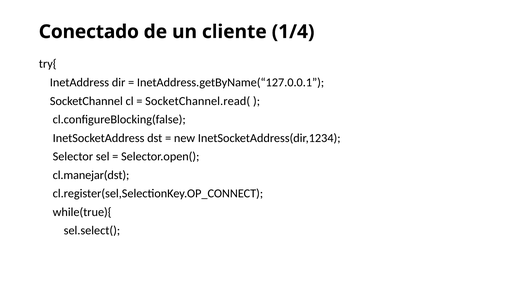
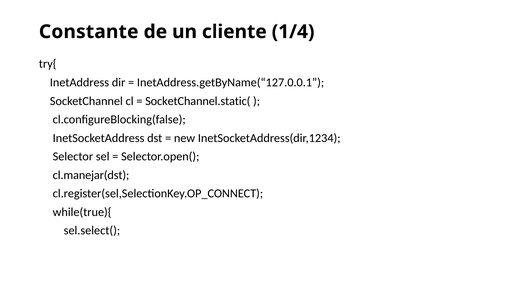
Conectado: Conectado -> Constante
SocketChannel.read(: SocketChannel.read( -> SocketChannel.static(
